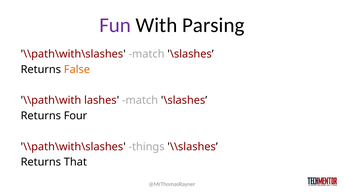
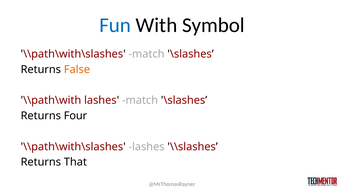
Fun colour: purple -> blue
Parsing: Parsing -> Symbol
\\path\with\slashes things: things -> lashes
